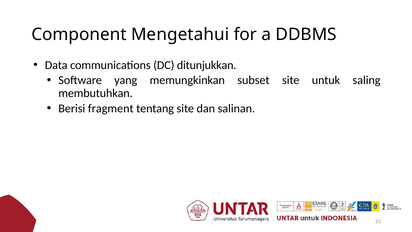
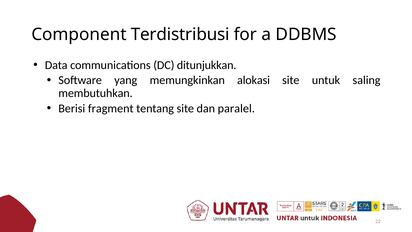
Mengetahui: Mengetahui -> Terdistribusi
subset: subset -> alokasi
salinan: salinan -> paralel
